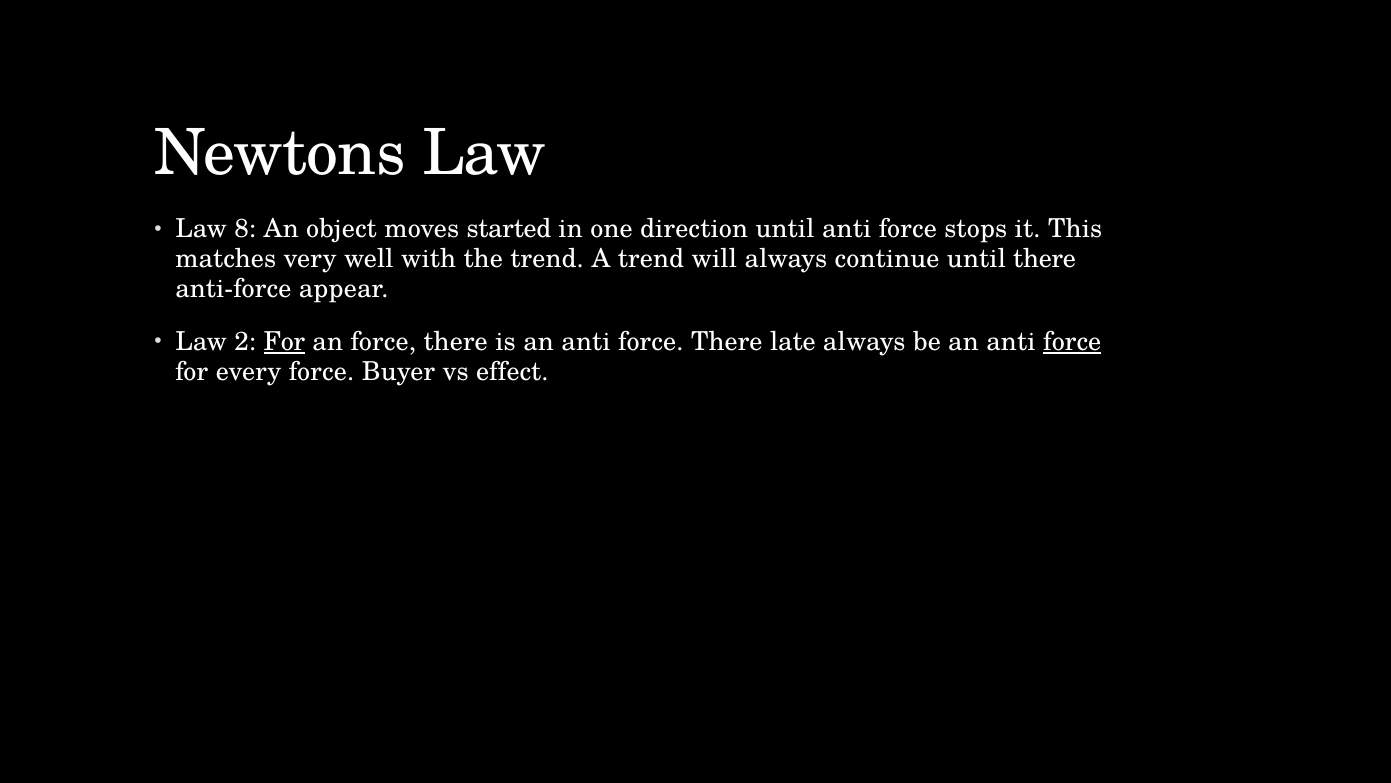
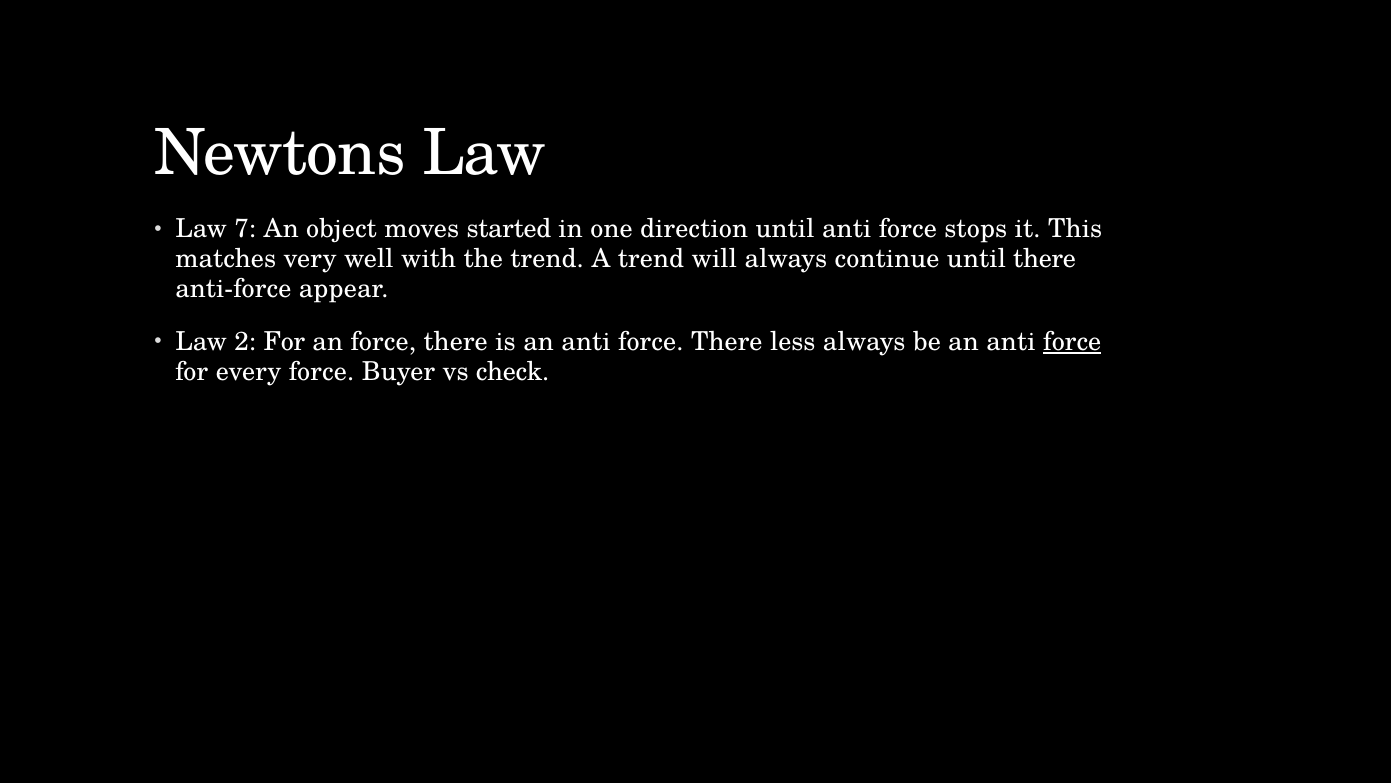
8: 8 -> 7
For at (284, 341) underline: present -> none
late: late -> less
effect: effect -> check
